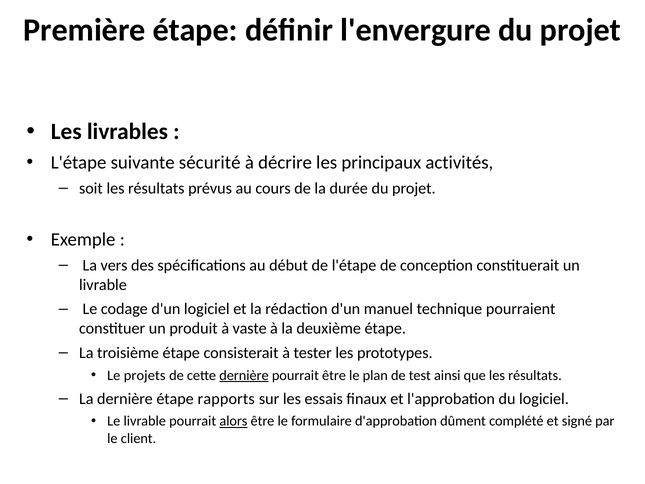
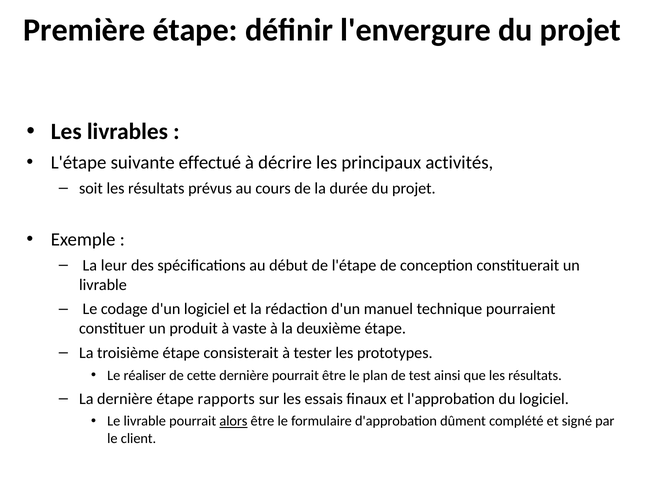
sécurité: sécurité -> effectué
vers: vers -> leur
projets: projets -> réaliser
dernière at (244, 375) underline: present -> none
